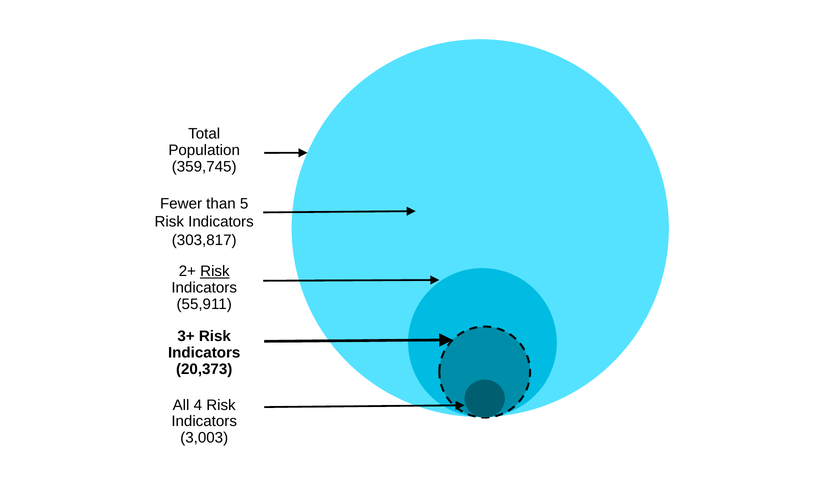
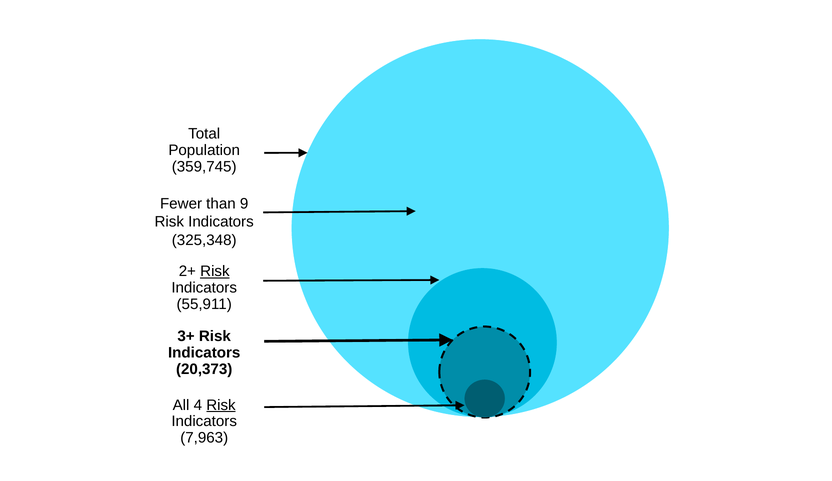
5: 5 -> 9
303,817: 303,817 -> 325,348
Risk at (221, 405) underline: none -> present
3,003: 3,003 -> 7,963
